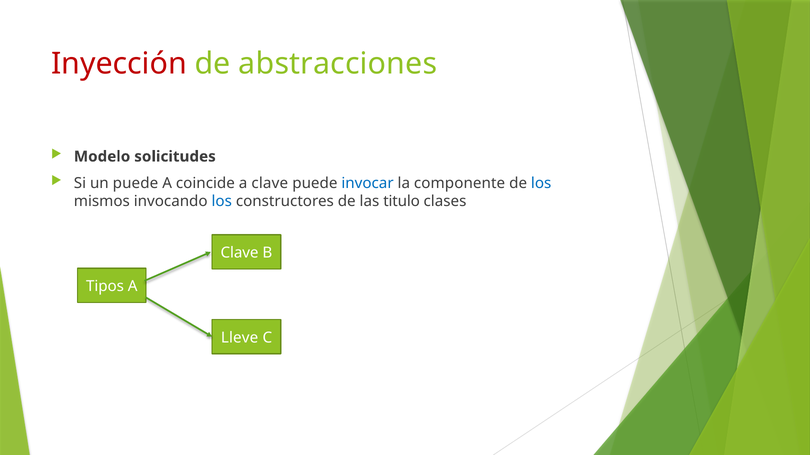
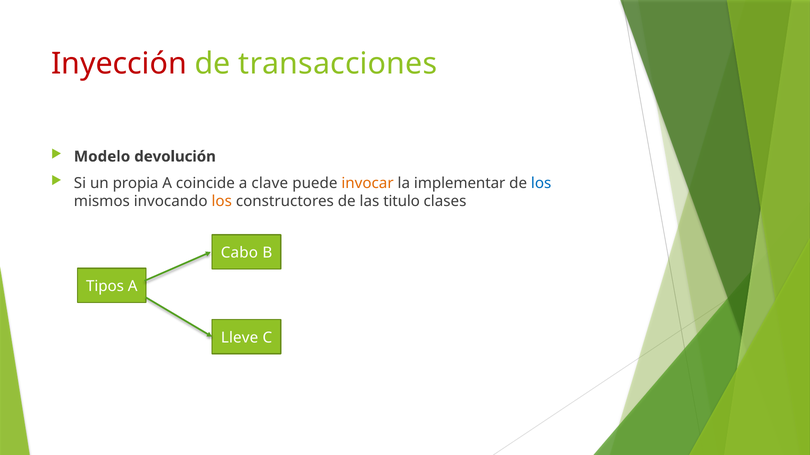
abstracciones: abstracciones -> transacciones
solicitudes: solicitudes -> devolución
un puede: puede -> propia
invocar colour: blue -> orange
componente: componente -> implementar
los at (222, 202) colour: blue -> orange
Clave at (240, 253): Clave -> Cabo
